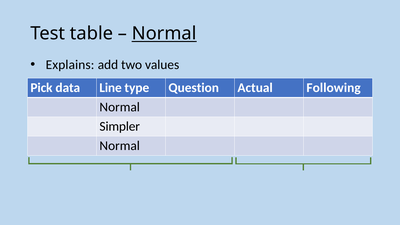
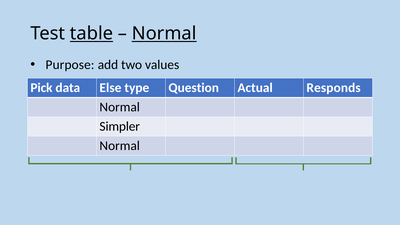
table underline: none -> present
Explains: Explains -> Purpose
Line: Line -> Else
Following: Following -> Responds
